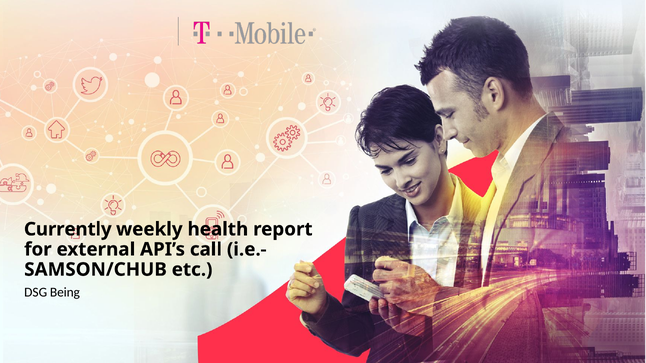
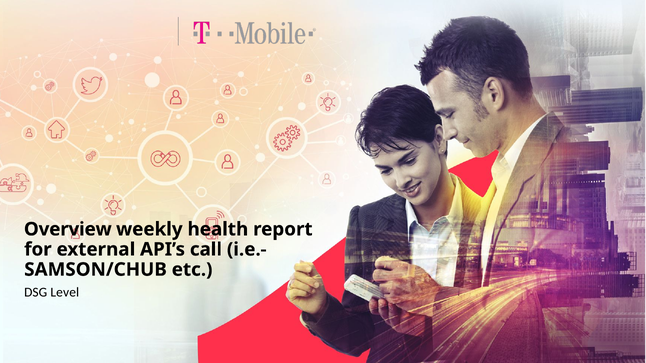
Currently: Currently -> Overview
Being: Being -> Level
